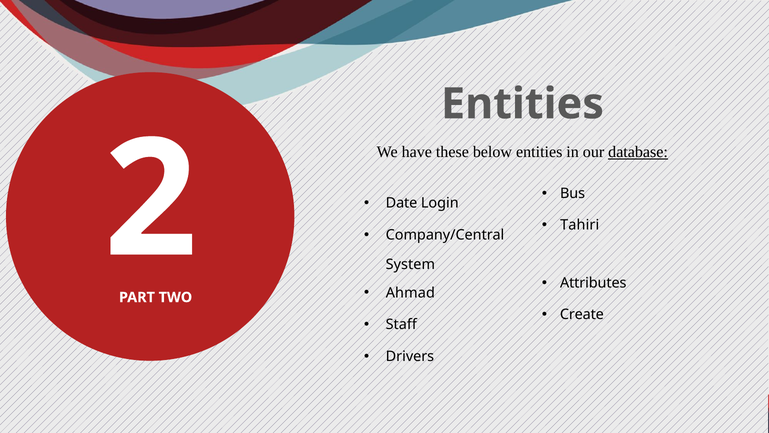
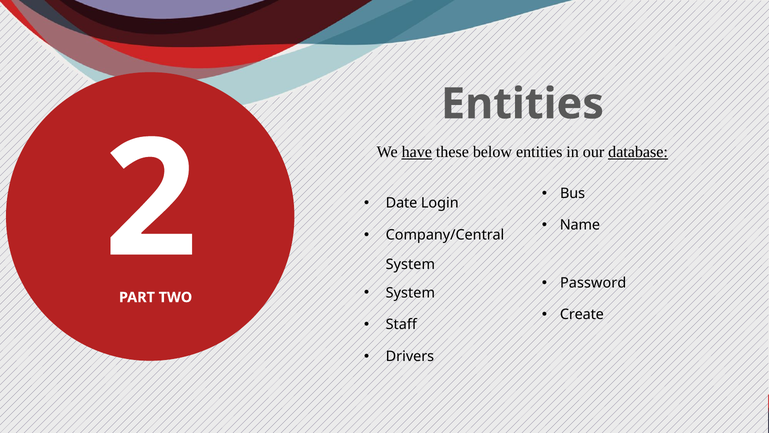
have underline: none -> present
Tahiri: Tahiri -> Name
Attributes: Attributes -> Password
Ahmad at (410, 292): Ahmad -> System
